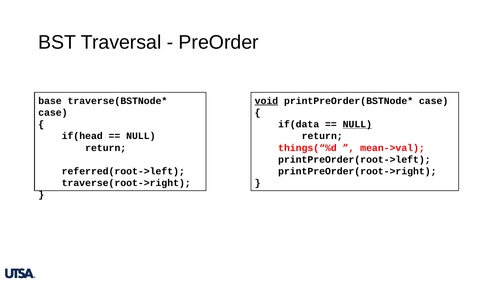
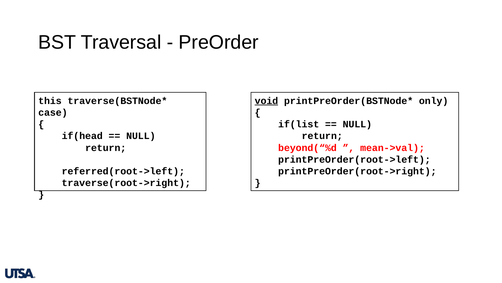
base: base -> this
case at (434, 101): case -> only
if(data: if(data -> if(list
NULL at (357, 124) underline: present -> none
things(“%d: things(“%d -> beyond(“%d
